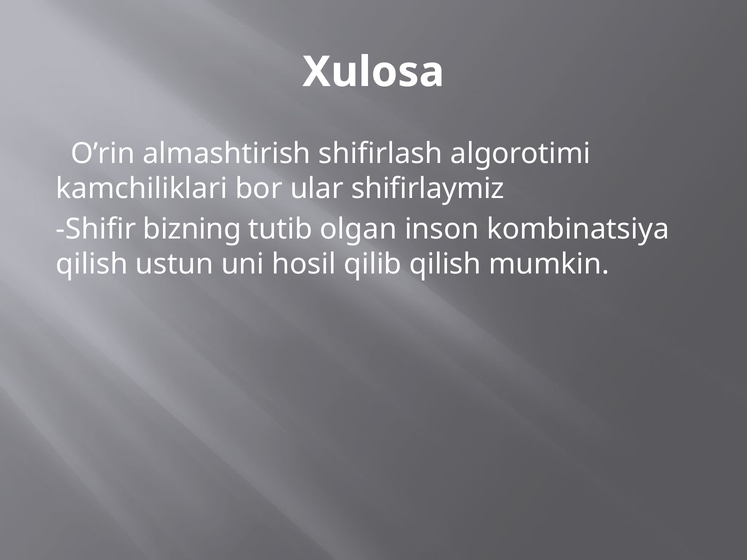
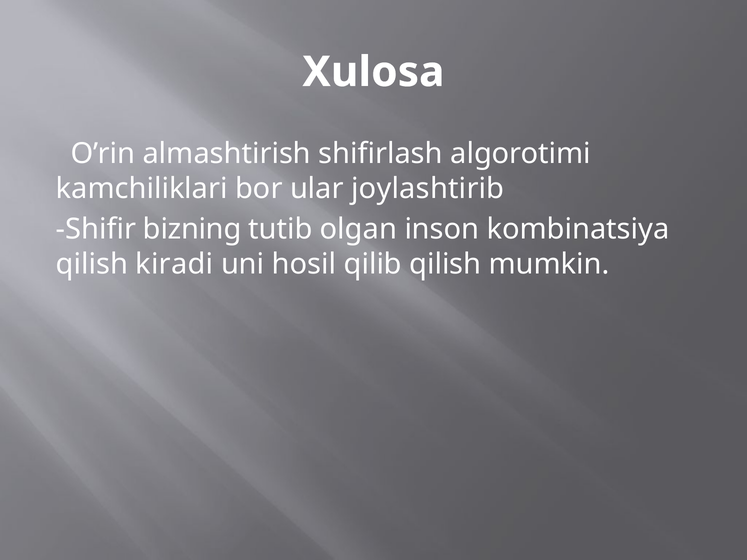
shifirlaymiz: shifirlaymiz -> joylashtirib
ustun: ustun -> kiradi
